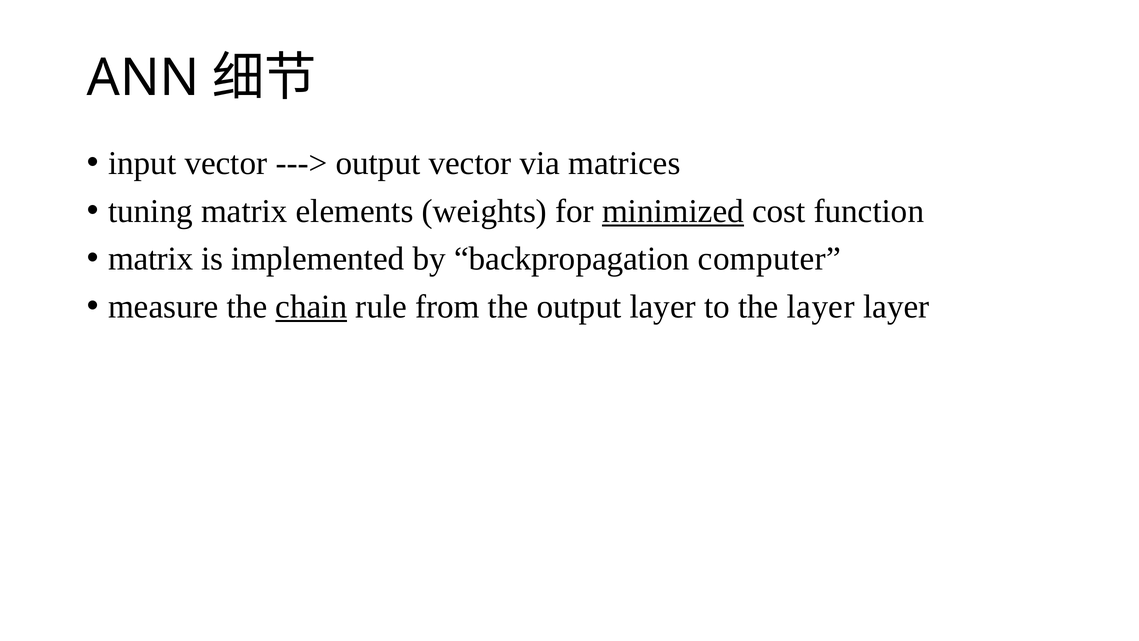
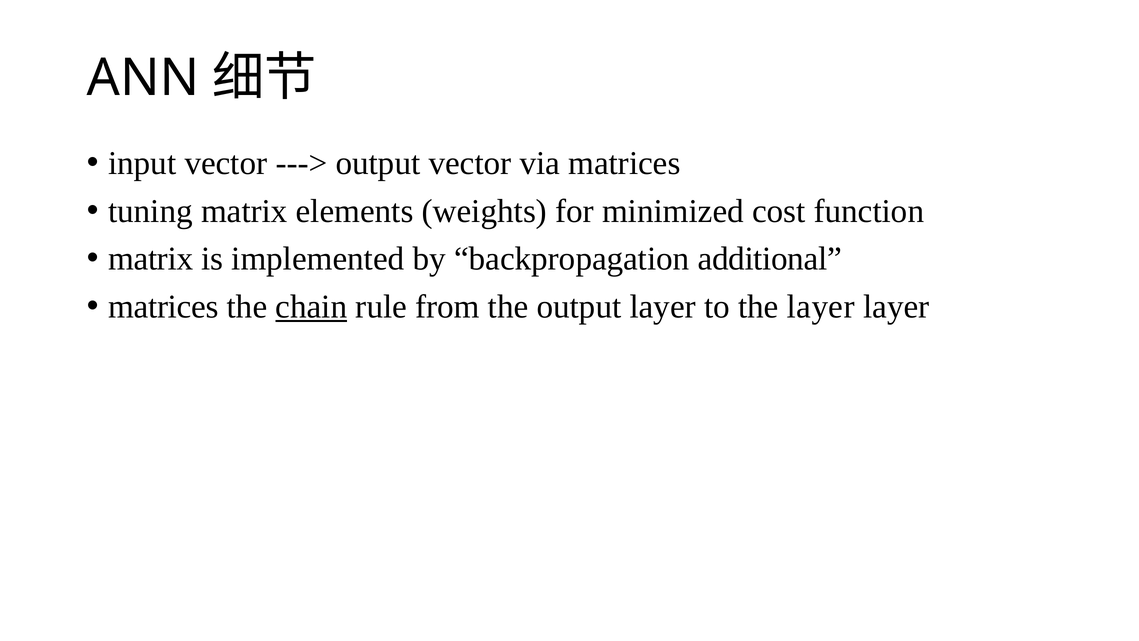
minimized underline: present -> none
computer: computer -> additional
measure at (163, 306): measure -> matrices
